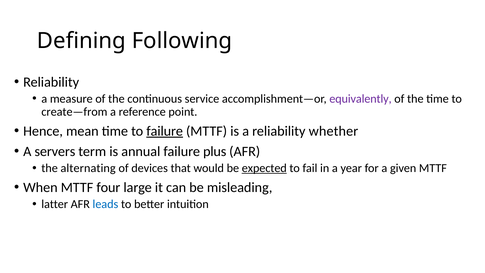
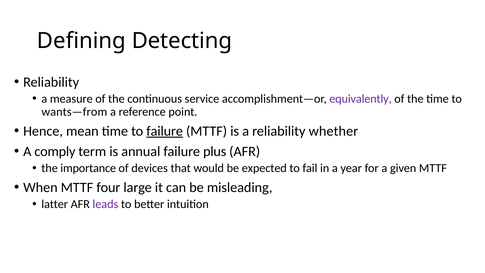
Following: Following -> Detecting
create—from: create—from -> wants—from
servers: servers -> comply
alternating: alternating -> importance
expected underline: present -> none
leads colour: blue -> purple
